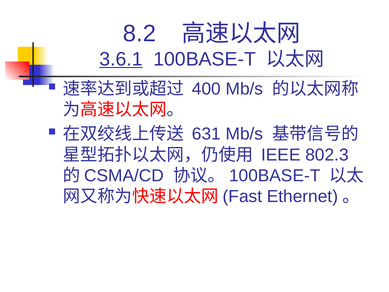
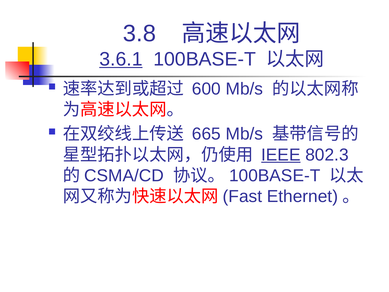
8.2: 8.2 -> 3.8
400: 400 -> 600
631: 631 -> 665
IEEE underline: none -> present
